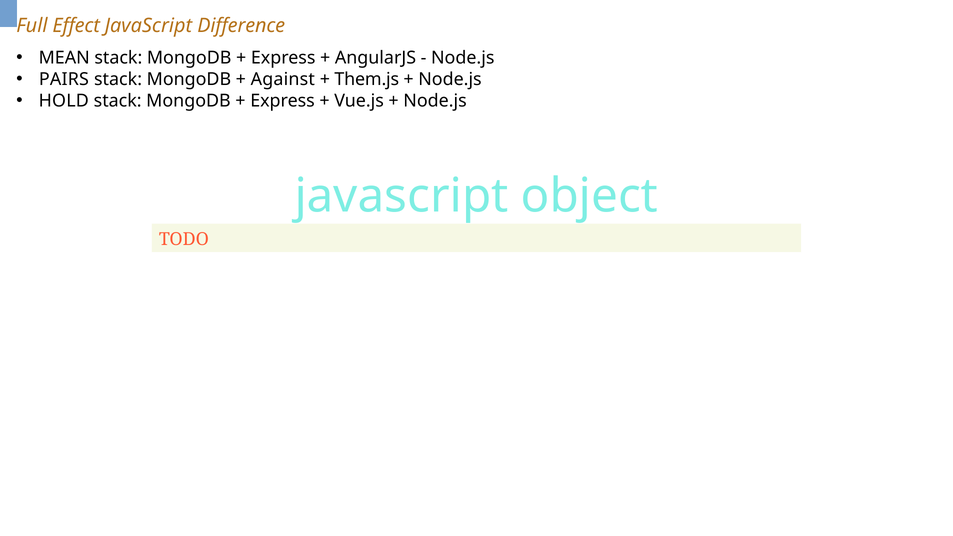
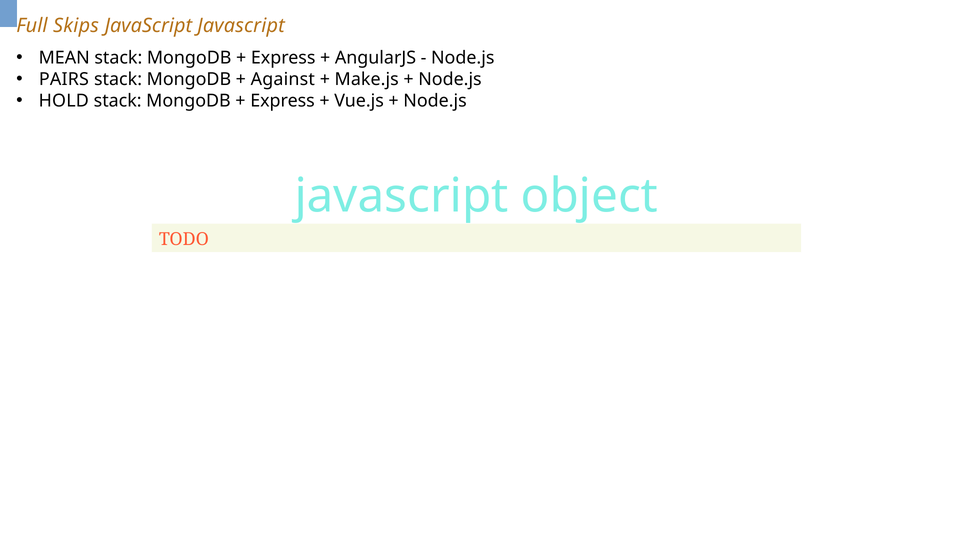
Effect: Effect -> Skips
JavaScript Difference: Difference -> Javascript
Them.js: Them.js -> Make.js
